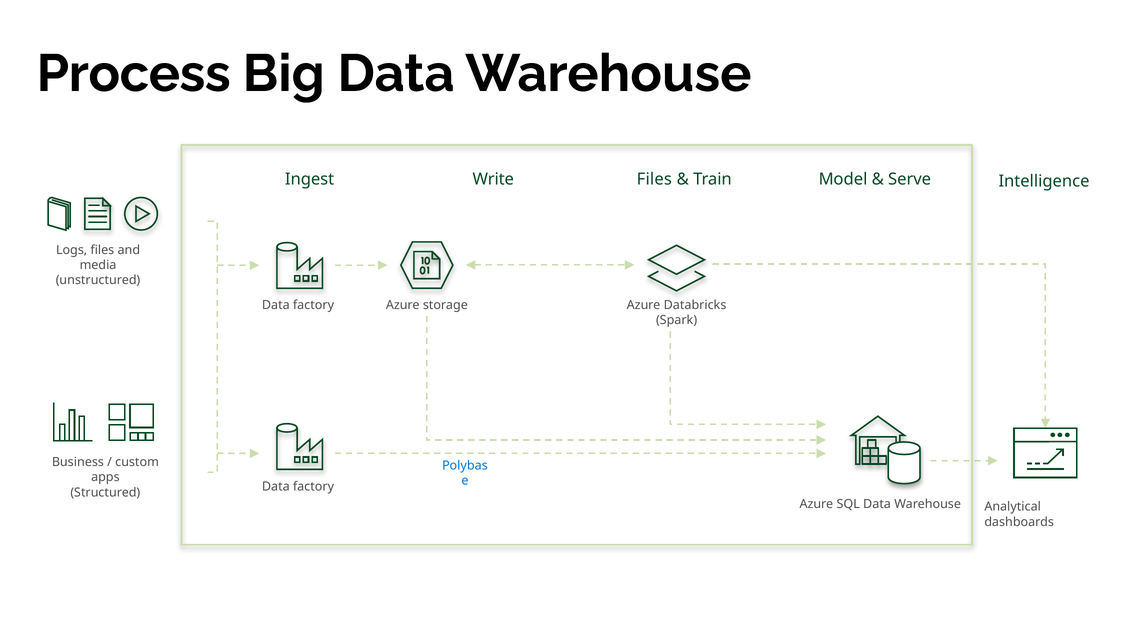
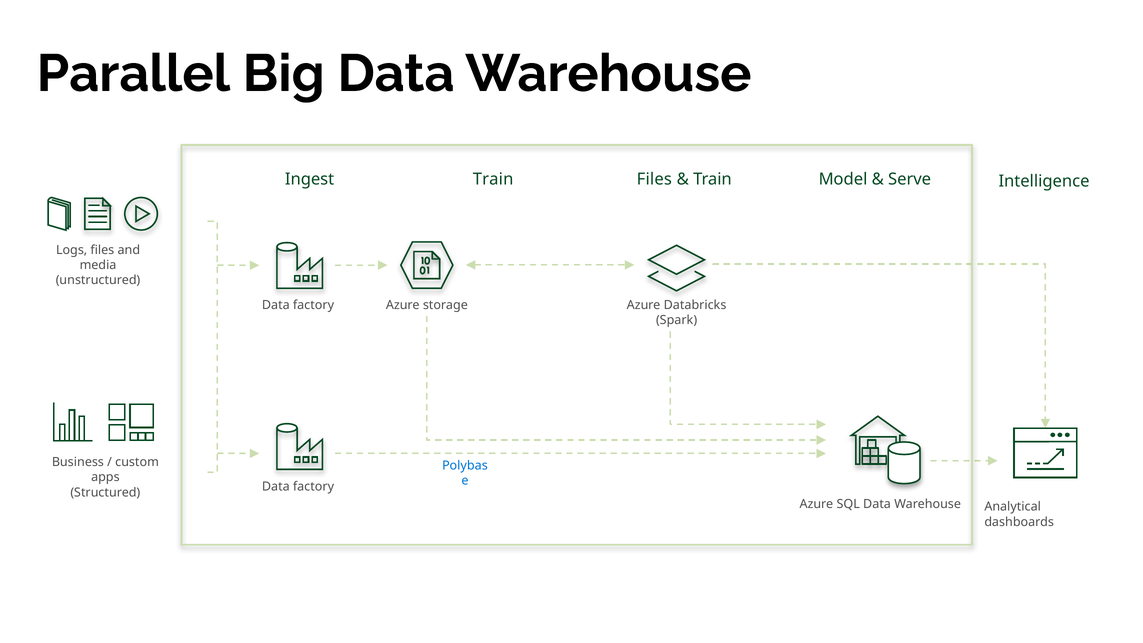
Process: Process -> Parallel
Write at (493, 179): Write -> Train
